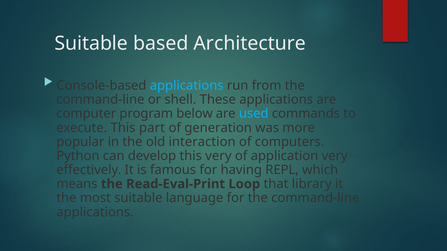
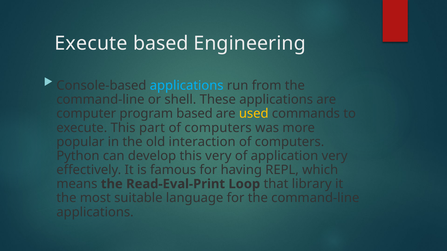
Suitable at (91, 43): Suitable -> Execute
Architecture: Architecture -> Engineering
program below: below -> based
used colour: light blue -> yellow
generation at (218, 128): generation -> computers
